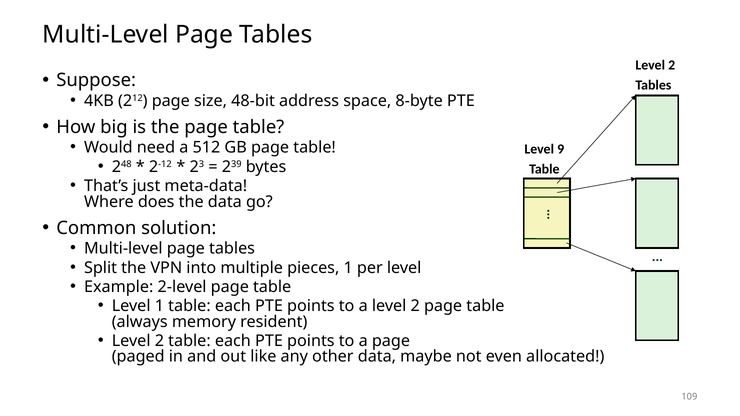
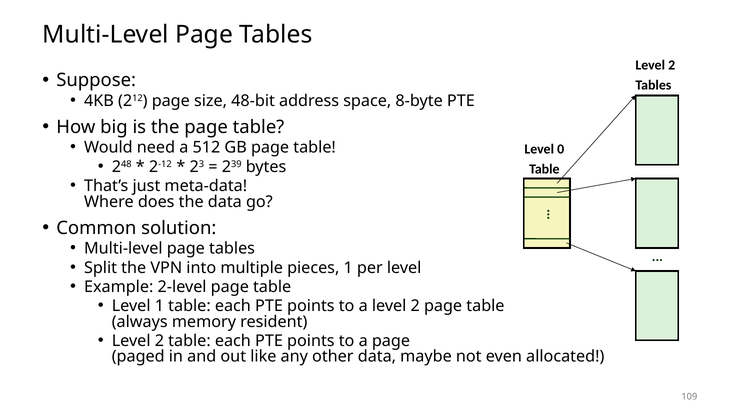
9: 9 -> 0
